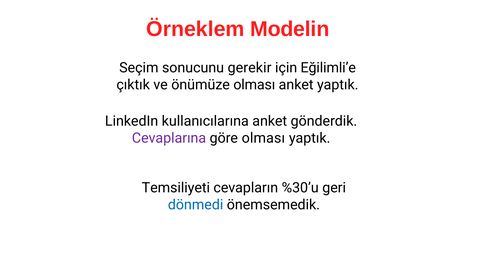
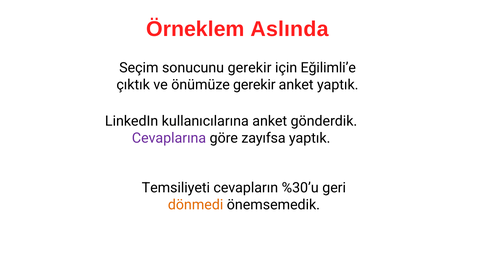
Modelin: Modelin -> Aslında
önümüze olması: olması -> gerekir
göre olması: olması -> zayıfsa
dönmedi colour: blue -> orange
